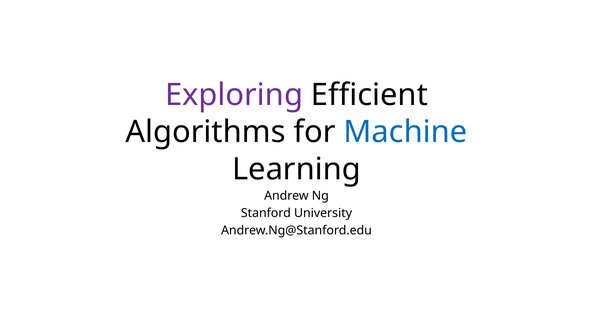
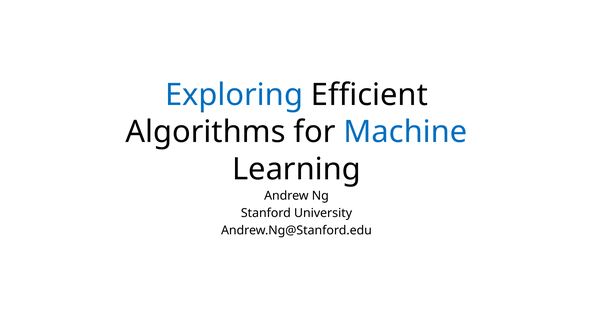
Exploring colour: purple -> blue
